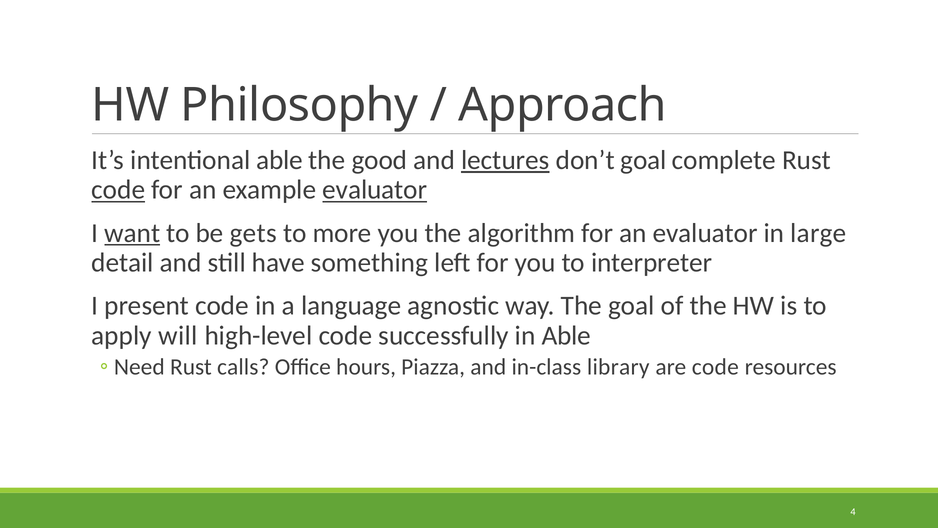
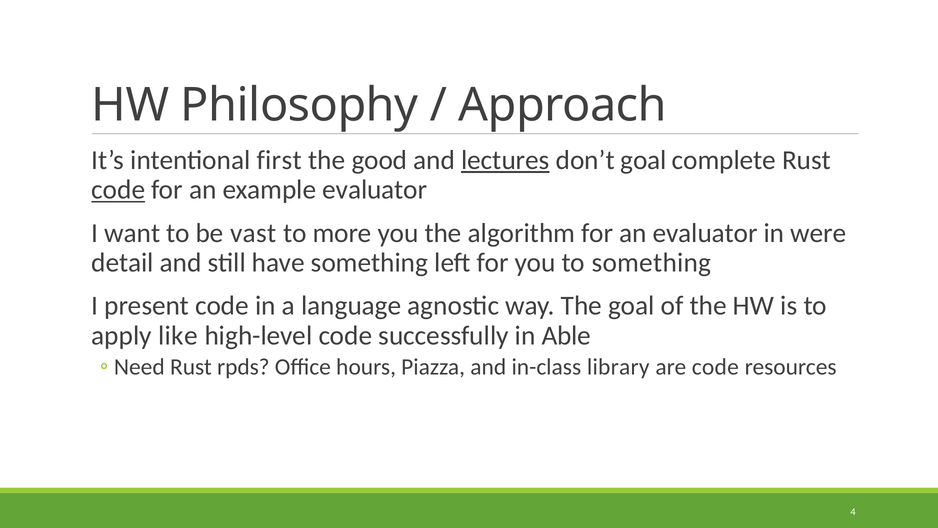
intentional able: able -> first
evaluator at (375, 190) underline: present -> none
want underline: present -> none
gets: gets -> vast
large: large -> were
to interpreter: interpreter -> something
will: will -> like
calls: calls -> rpds
